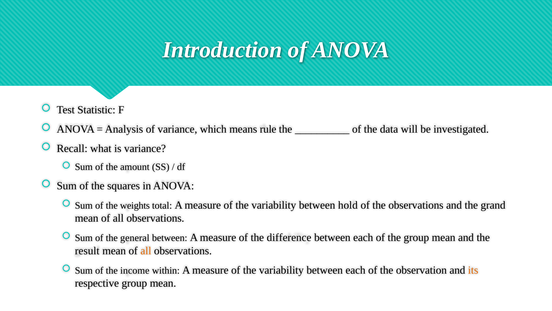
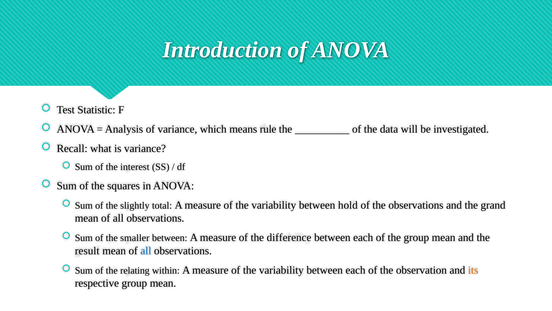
amount: amount -> interest
weights: weights -> slightly
general: general -> smaller
all at (146, 250) colour: orange -> blue
income: income -> relating
